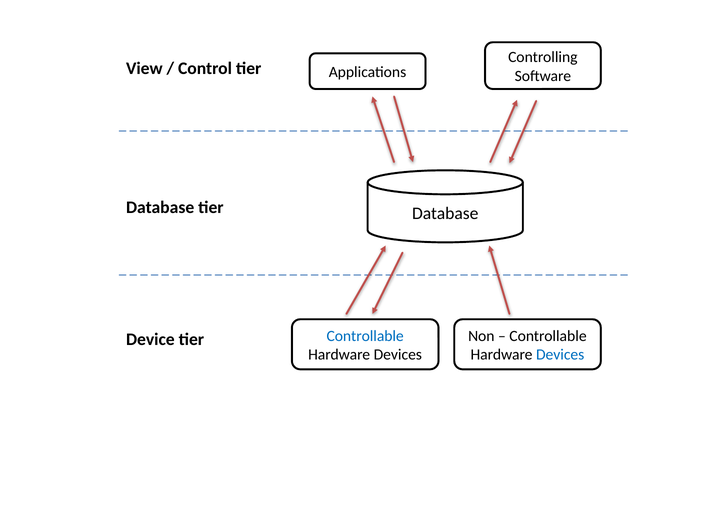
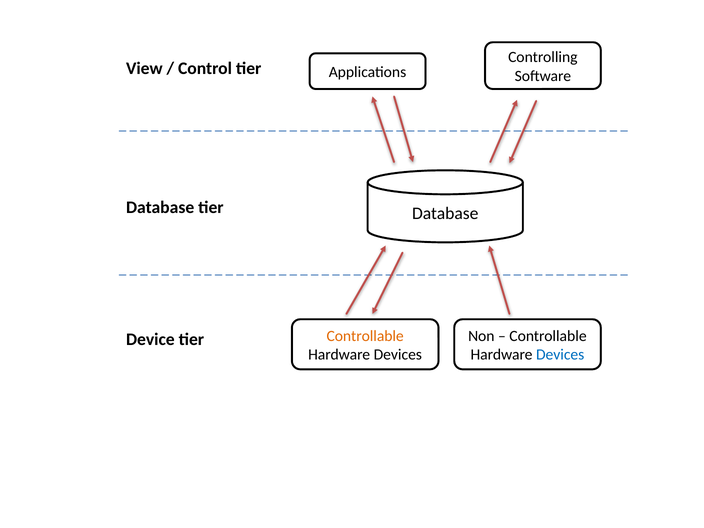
Controllable at (365, 336) colour: blue -> orange
